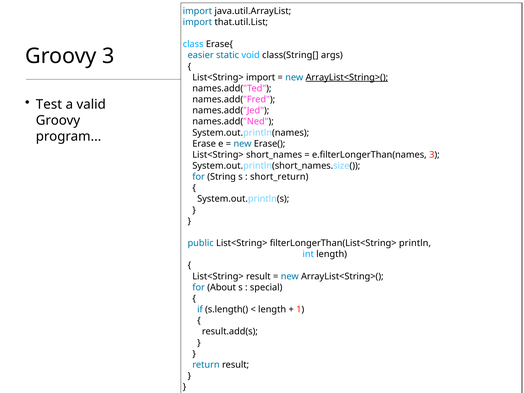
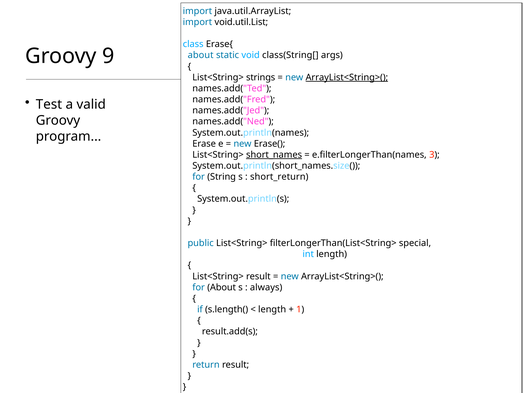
that.util.List: that.util.List -> void.util.List
Groovy 3: 3 -> 9
easier at (201, 55): easier -> about
List<String> import: import -> strings
short_names underline: none -> present
println: println -> special
special: special -> always
